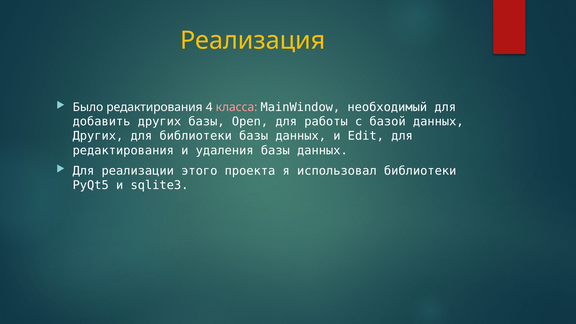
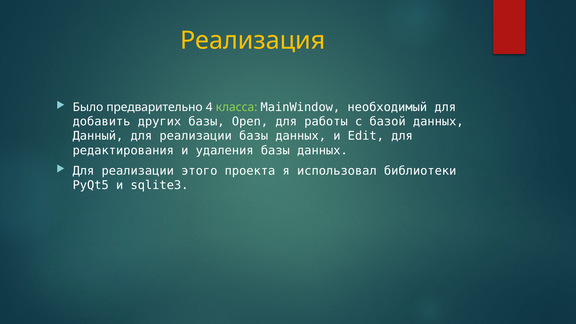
Было редактирования: редактирования -> предварительно
класса colour: pink -> light green
Других at (98, 136): Других -> Данный
библиотеки at (196, 136): библиотеки -> реализации
